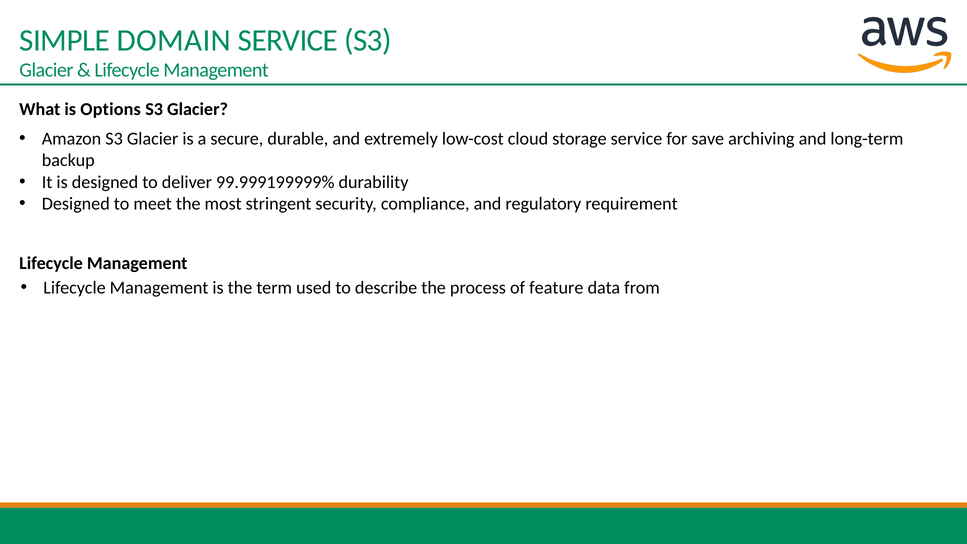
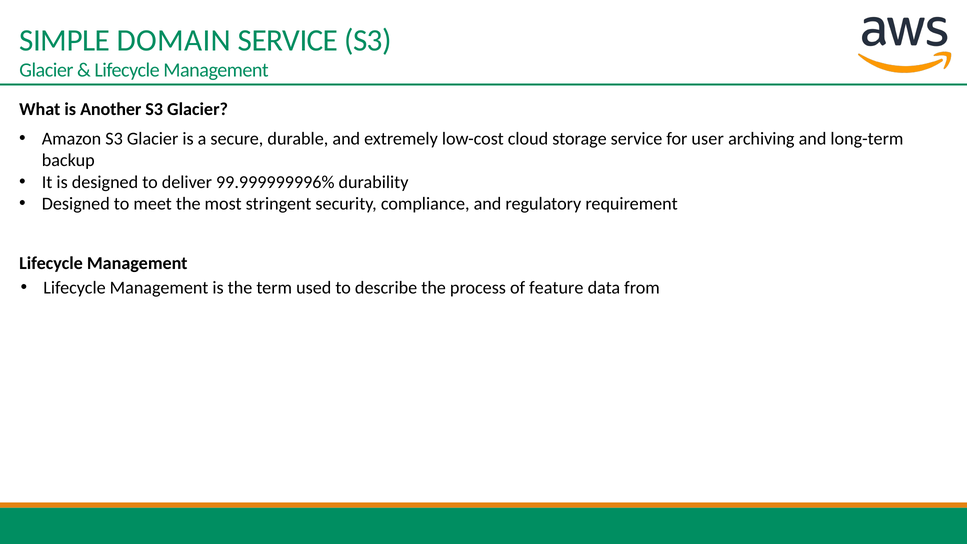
Options: Options -> Another
save: save -> user
99.999199999%: 99.999199999% -> 99.999999996%
